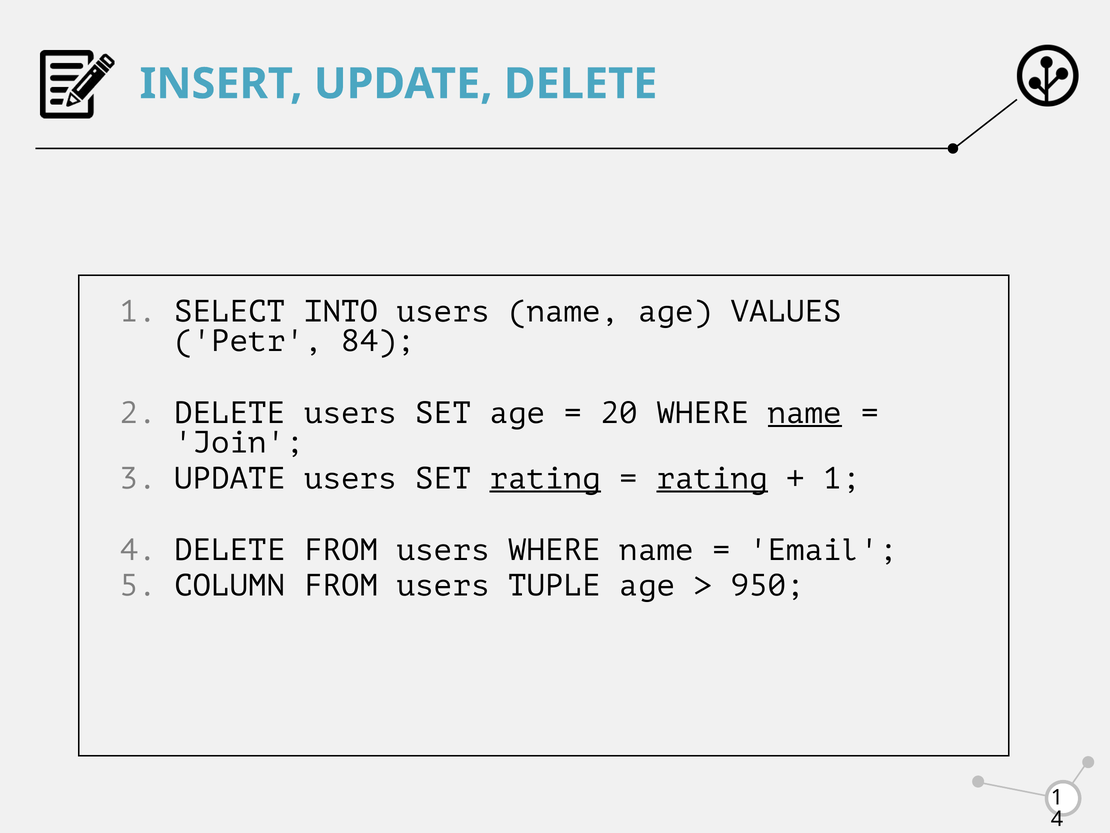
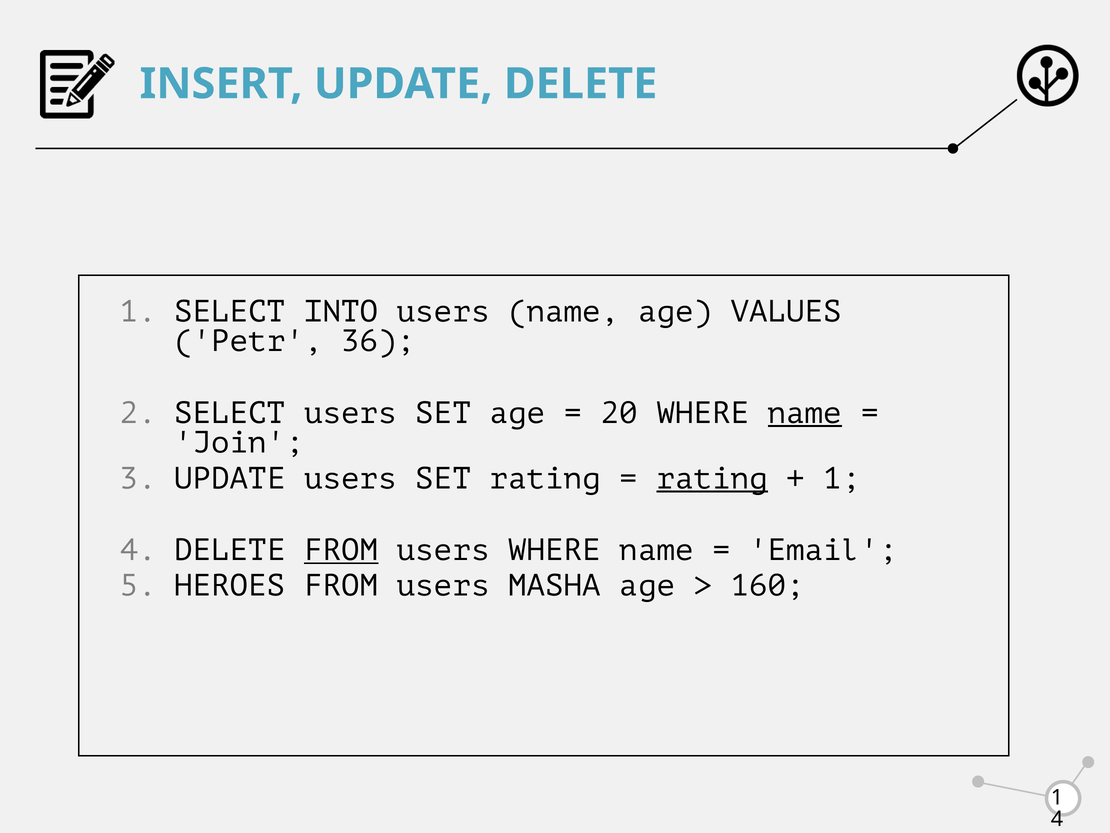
84: 84 -> 36
DELETE at (230, 413): DELETE -> SELECT
rating at (545, 478) underline: present -> none
FROM at (341, 550) underline: none -> present
COLUMN: COLUMN -> HEROES
TUPLE: TUPLE -> MASHA
950: 950 -> 160
